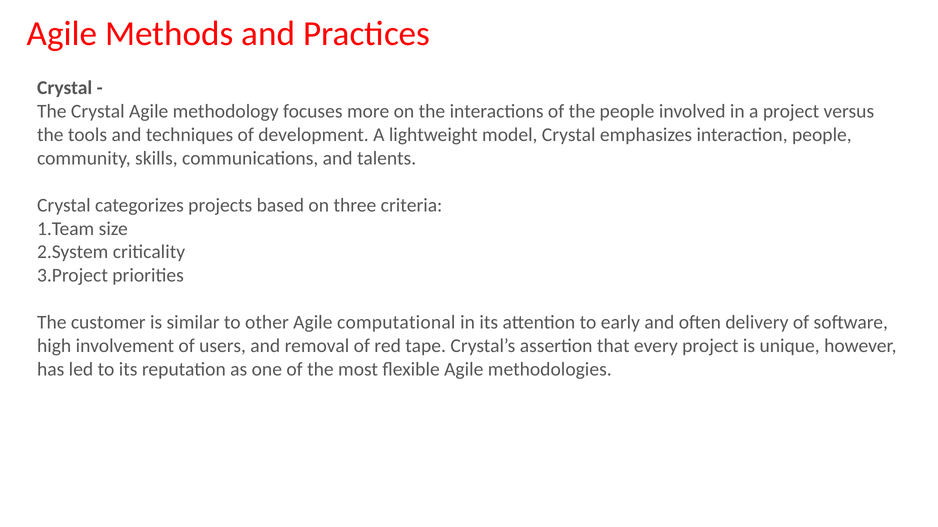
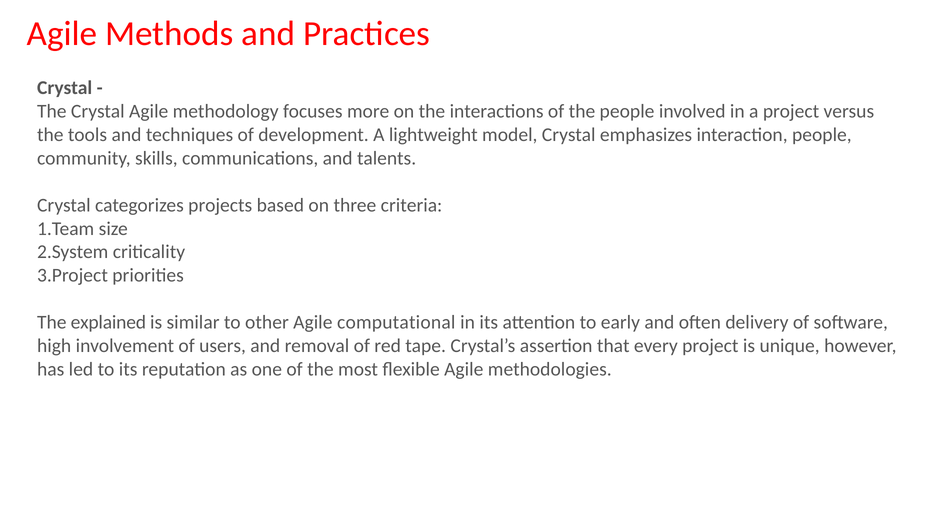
customer: customer -> explained
